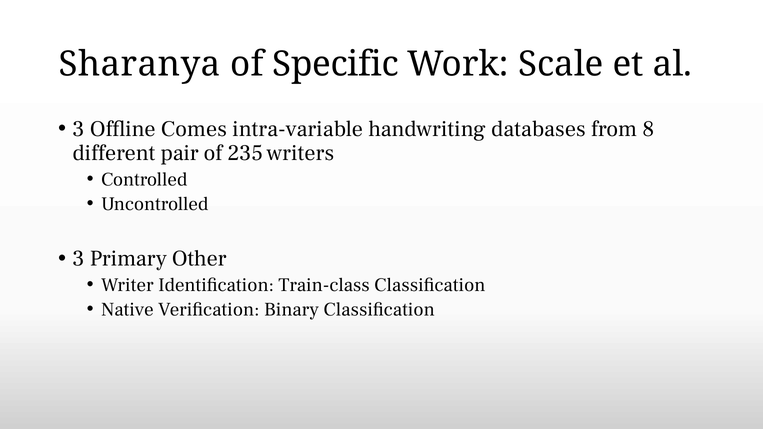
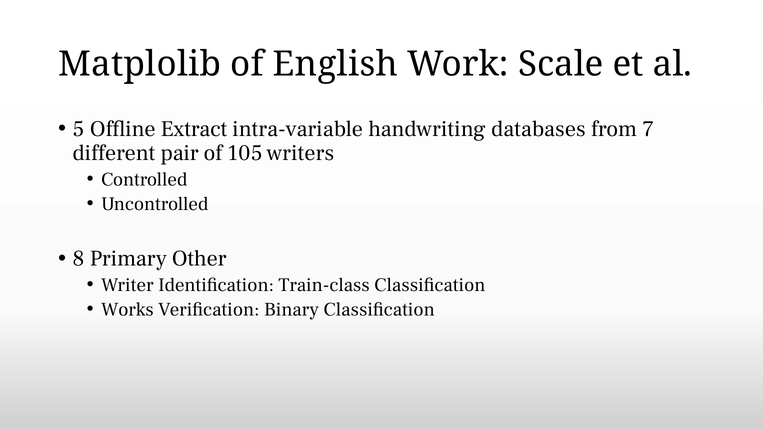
Sharanya: Sharanya -> Matplolib
Specific: Specific -> English
3 at (79, 129): 3 -> 5
Comes: Comes -> Extract
8: 8 -> 7
235: 235 -> 105
3 at (79, 259): 3 -> 8
Native: Native -> Works
